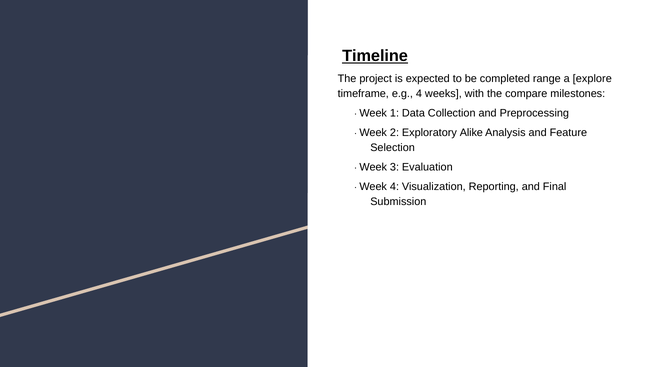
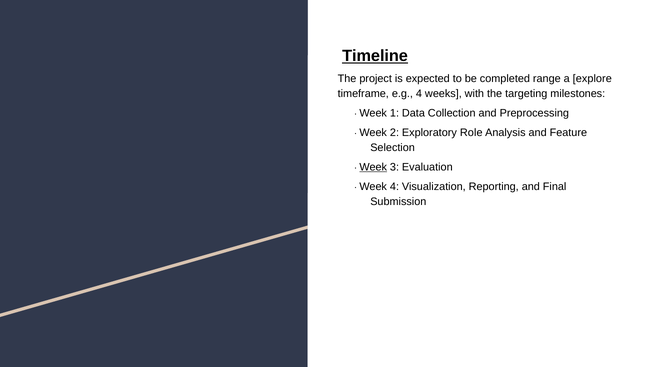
compare: compare -> targeting
Alike: Alike -> Role
Week at (373, 167) underline: none -> present
